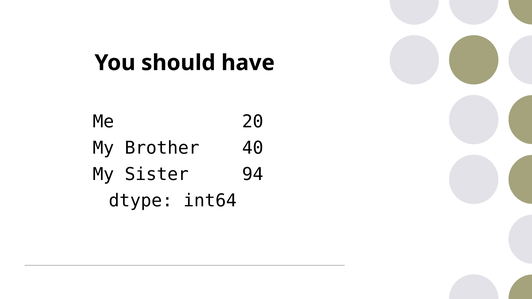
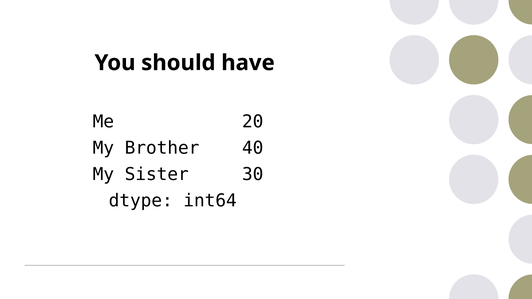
94: 94 -> 30
